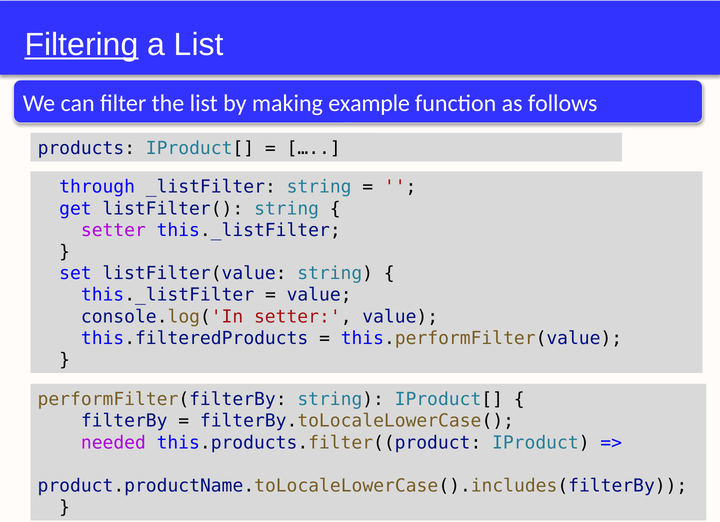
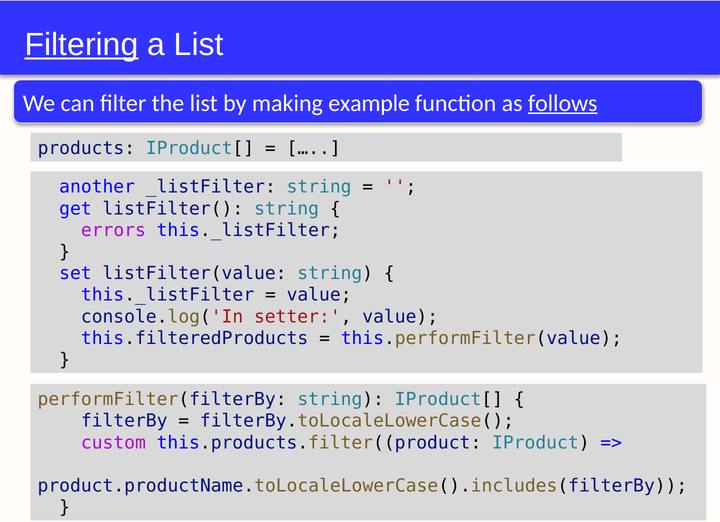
follows underline: none -> present
through: through -> another
setter at (113, 230): setter -> errors
needed: needed -> custom
